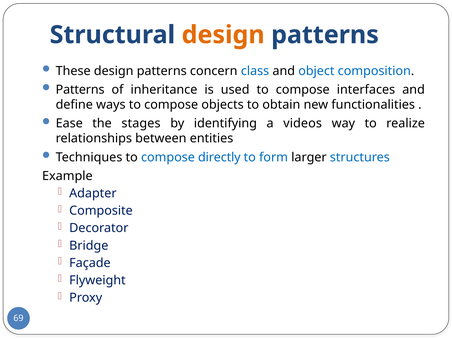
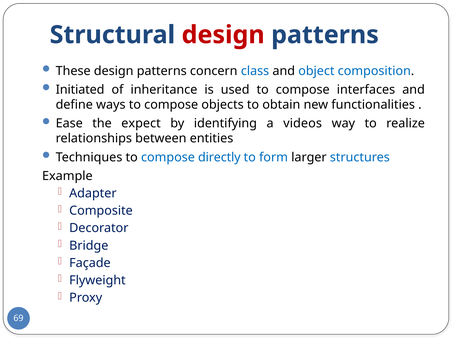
design at (223, 35) colour: orange -> red
Patterns at (80, 90): Patterns -> Initiated
stages: stages -> expect
